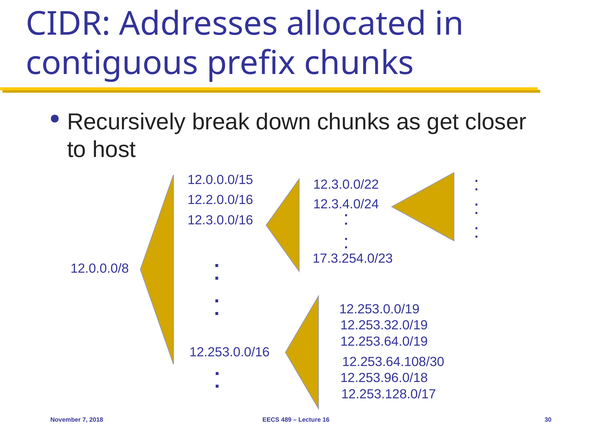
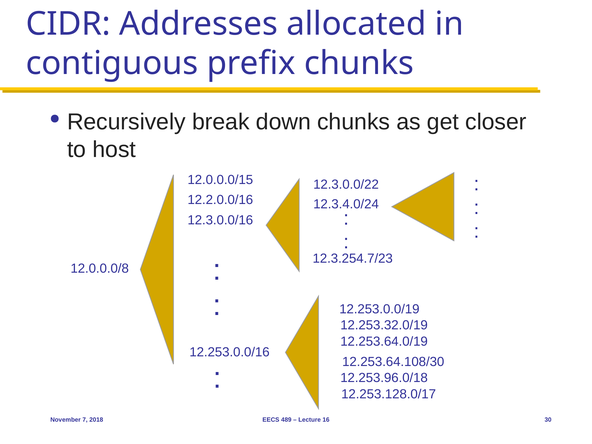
17.3.254.0/23: 17.3.254.0/23 -> 12.3.254.7/23
